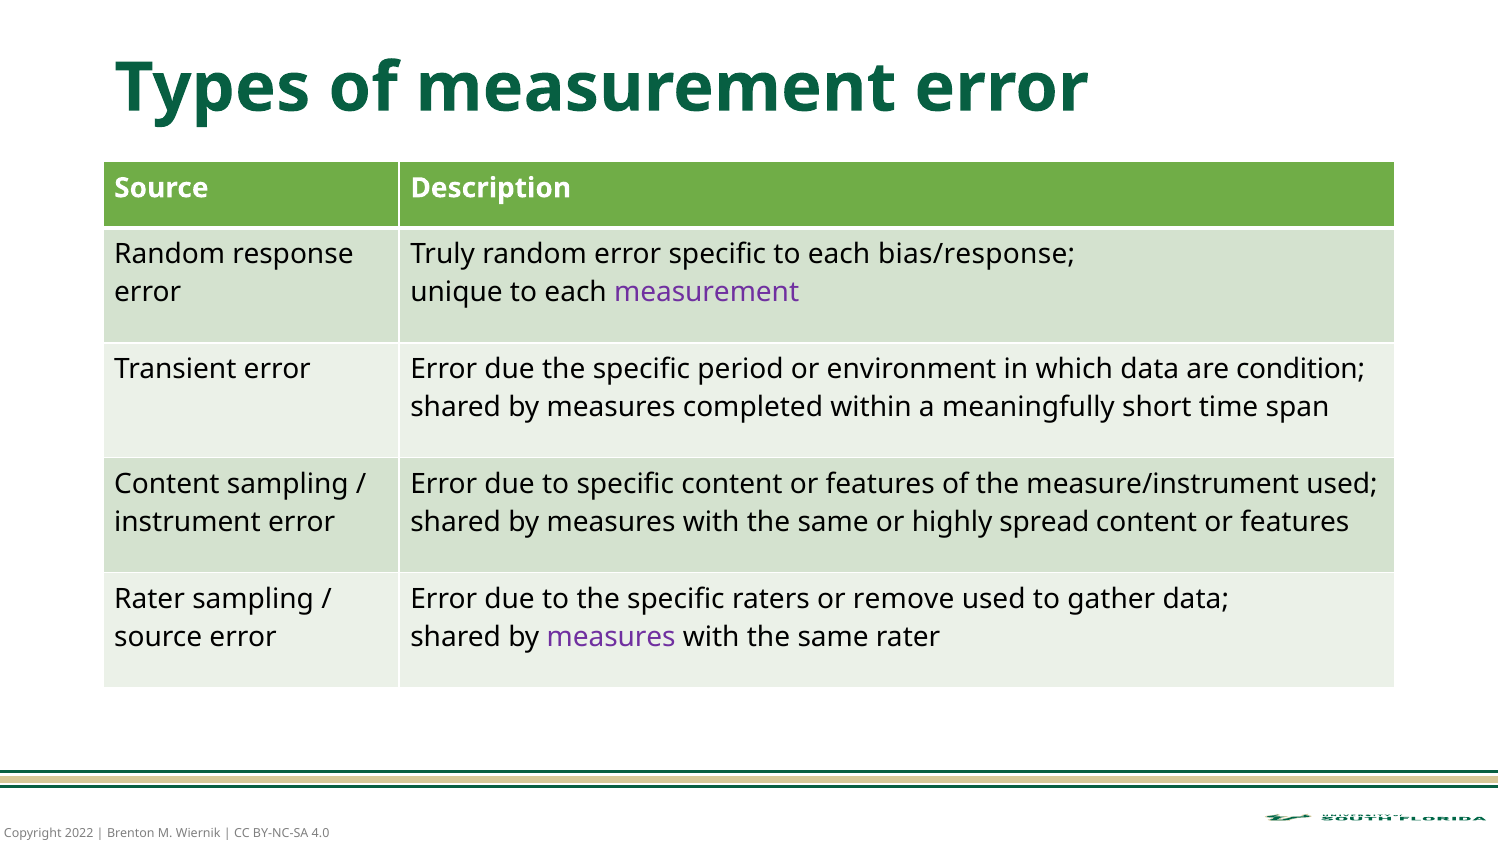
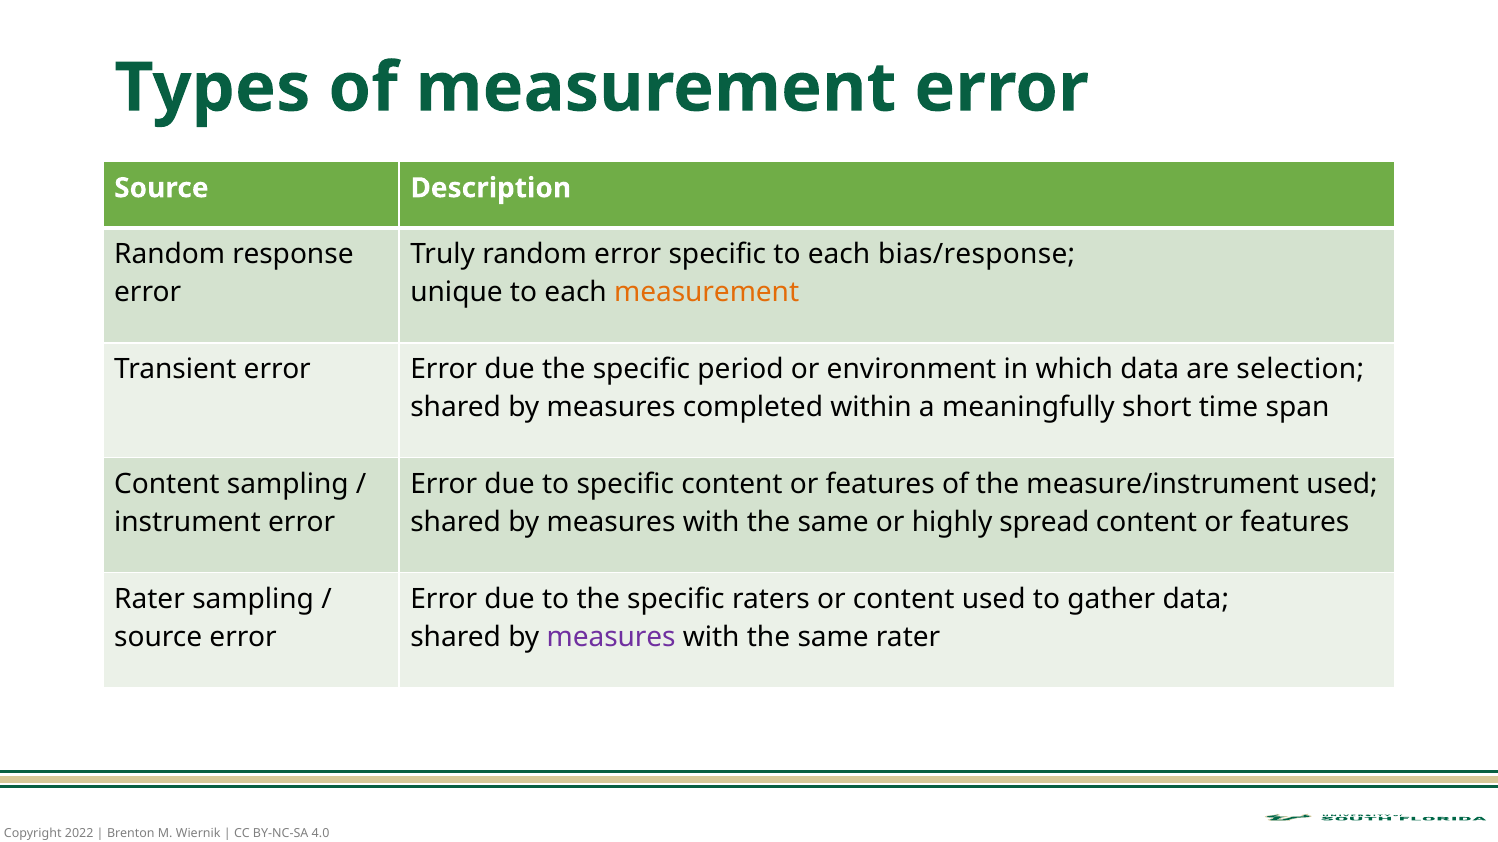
measurement at (707, 293) colour: purple -> orange
condition: condition -> selection
or remove: remove -> content
